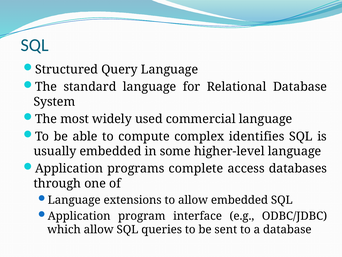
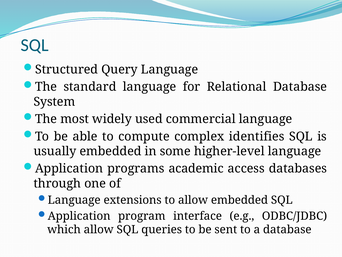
complete: complete -> academic
